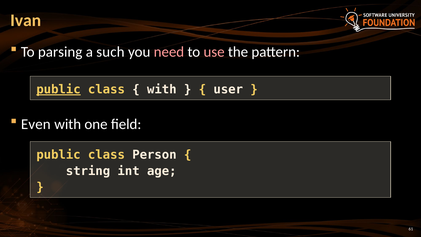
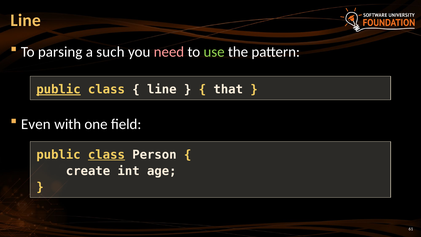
Ivan at (26, 20): Ivan -> Line
use colour: pink -> light green
with at (162, 90): with -> line
user: user -> that
class at (106, 155) underline: none -> present
string: string -> create
